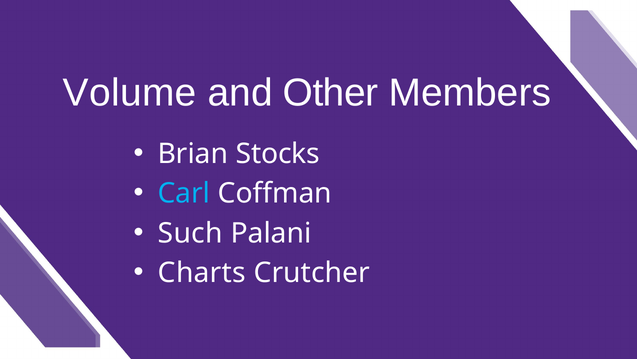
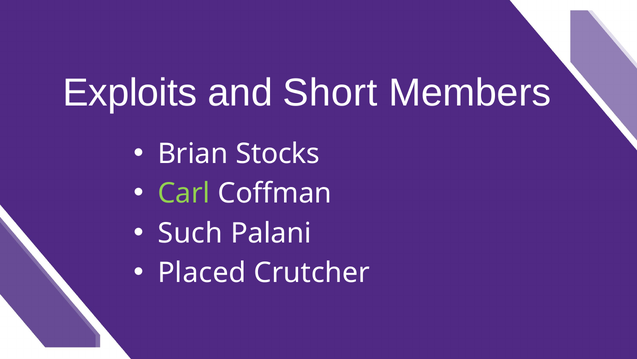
Volume: Volume -> Exploits
Other: Other -> Short
Carl colour: light blue -> light green
Charts: Charts -> Placed
